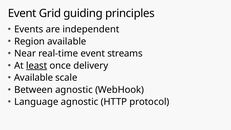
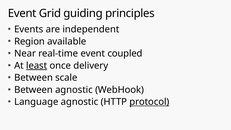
streams: streams -> coupled
Available at (34, 78): Available -> Between
protocol underline: none -> present
